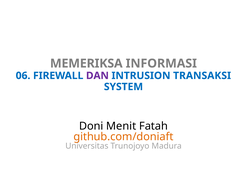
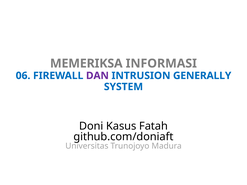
TRANSAKSI: TRANSAKSI -> GENERALLY
Menit: Menit -> Kasus
github.com/doniaft colour: orange -> black
